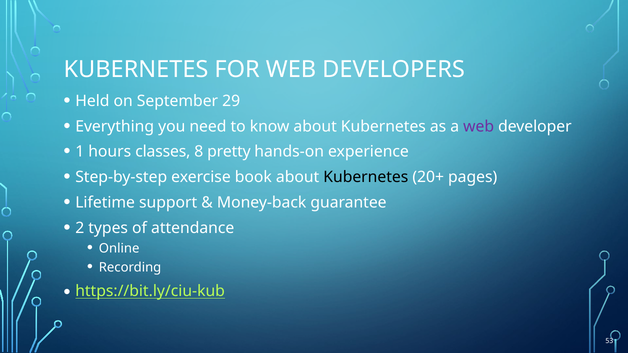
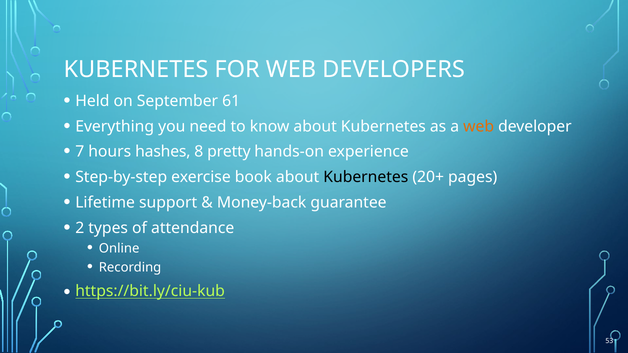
29: 29 -> 61
web at (479, 126) colour: purple -> orange
1: 1 -> 7
classes: classes -> hashes
